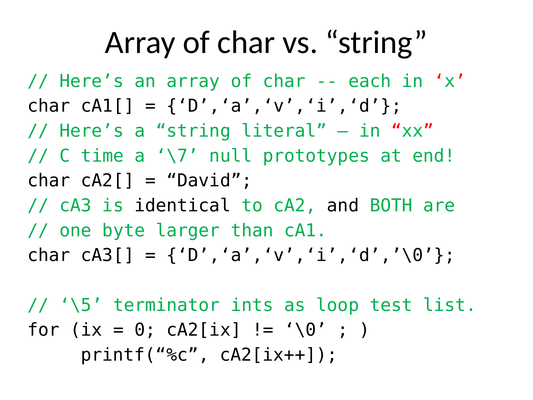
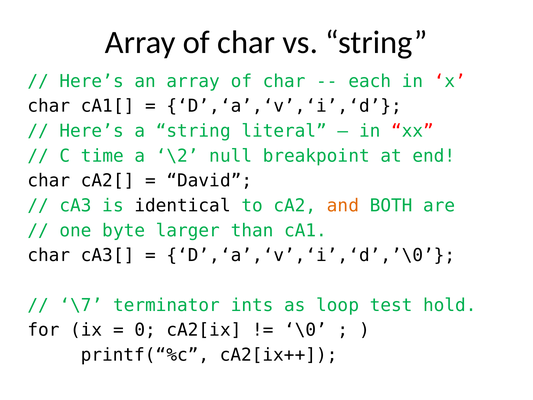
\7: \7 -> \2
prototypes: prototypes -> breakpoint
and colour: black -> orange
\5: \5 -> \7
list: list -> hold
